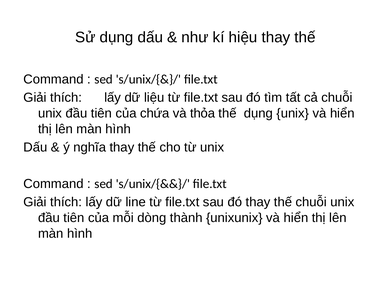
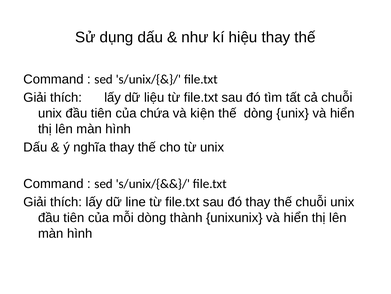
thỏa: thỏa -> kiện
thế dụng: dụng -> dòng
